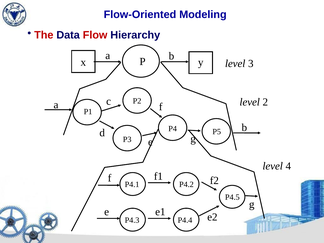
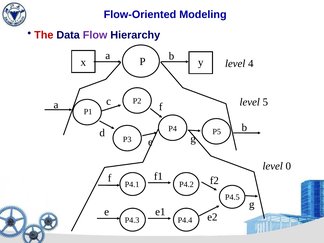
Flow colour: red -> purple
3: 3 -> 4
2: 2 -> 5
4: 4 -> 0
